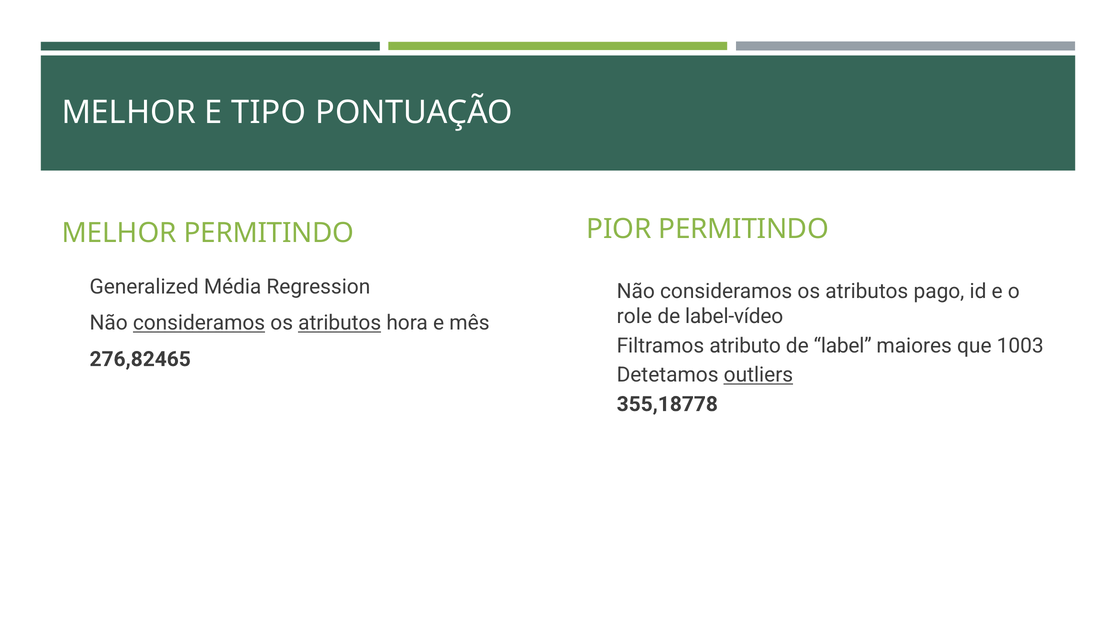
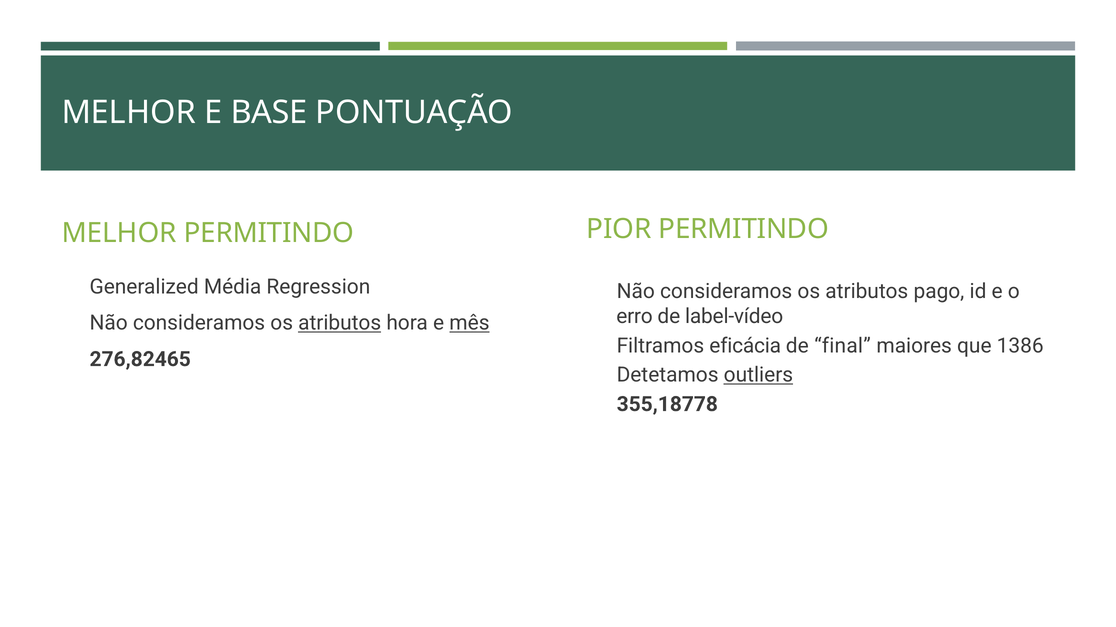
TIPO: TIPO -> BASE
role: role -> erro
consideramos at (199, 323) underline: present -> none
mês underline: none -> present
atributo: atributo -> eficácia
label: label -> final
1003: 1003 -> 1386
